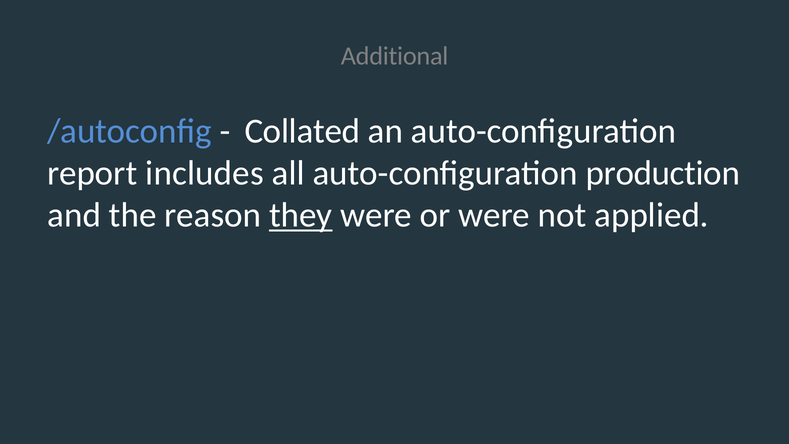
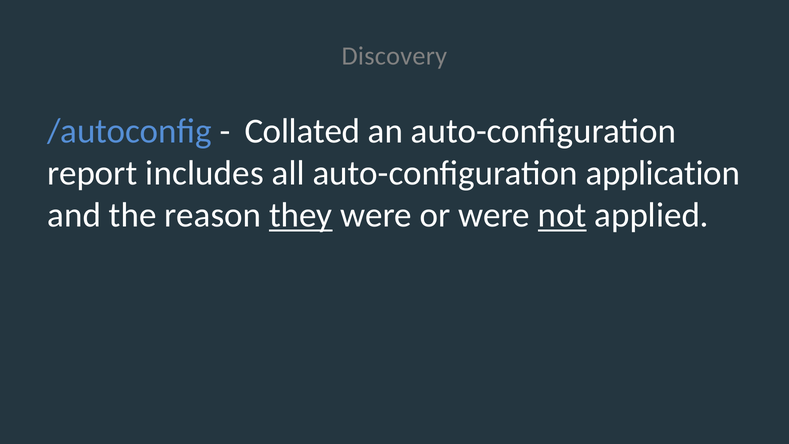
Additional: Additional -> Discovery
production: production -> application
not underline: none -> present
